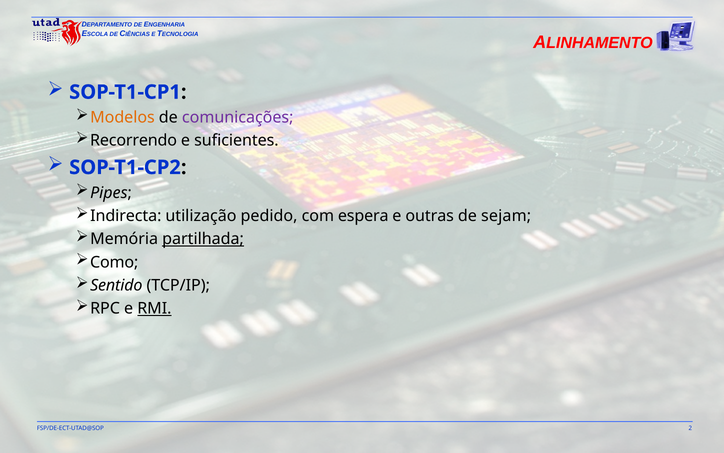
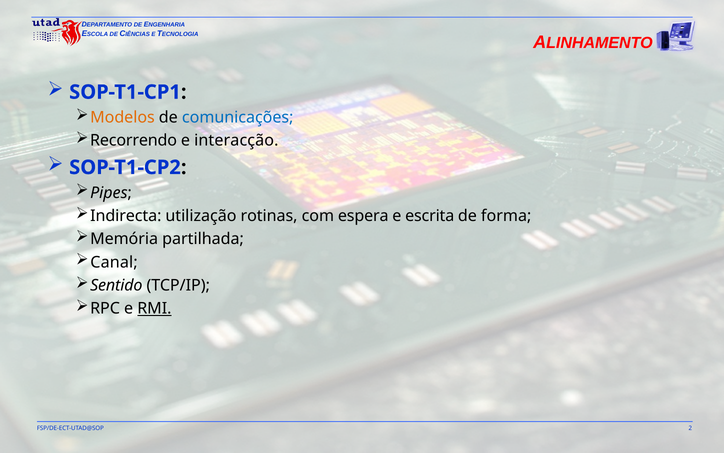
comunicações colour: purple -> blue
suficientes: suficientes -> interacção
pedido: pedido -> rotinas
outras: outras -> escrita
sejam: sejam -> forma
partilhada underline: present -> none
Como: Como -> Canal
